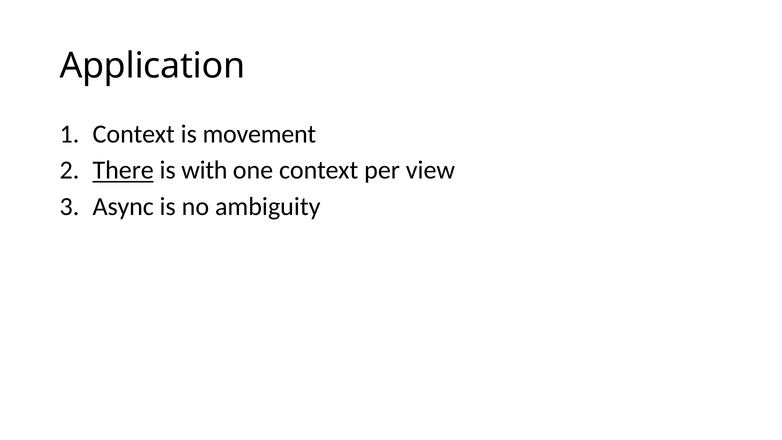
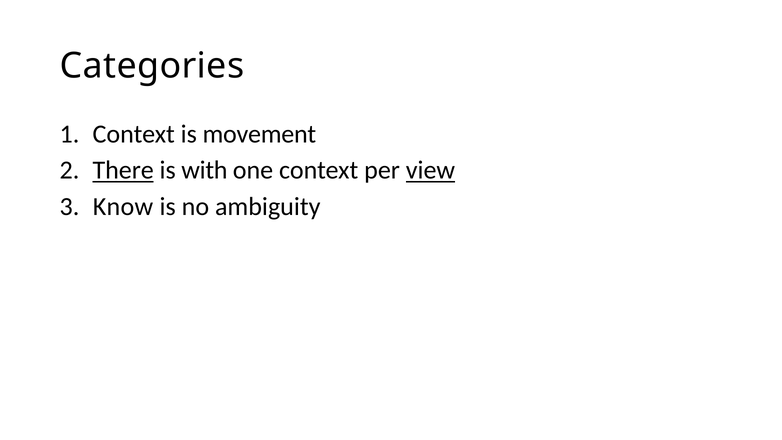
Application: Application -> Categories
view underline: none -> present
Async: Async -> Know
